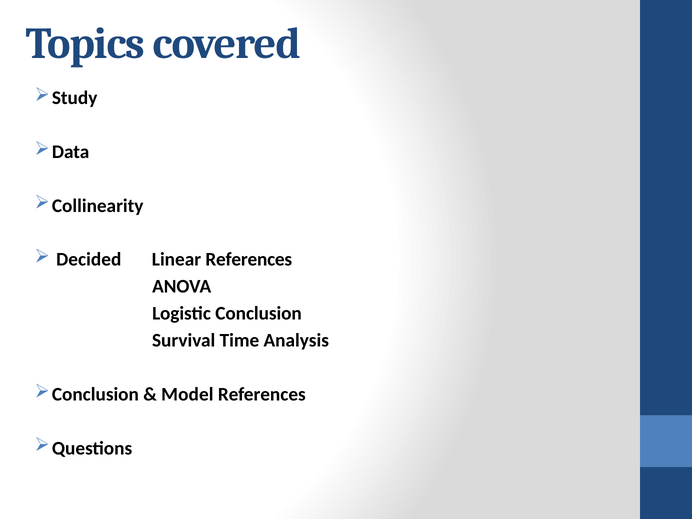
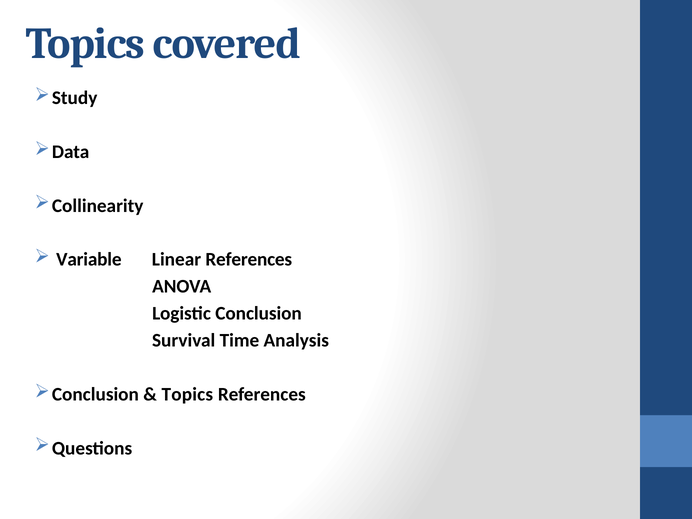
Decided: Decided -> Variable
Model at (187, 394): Model -> Topics
